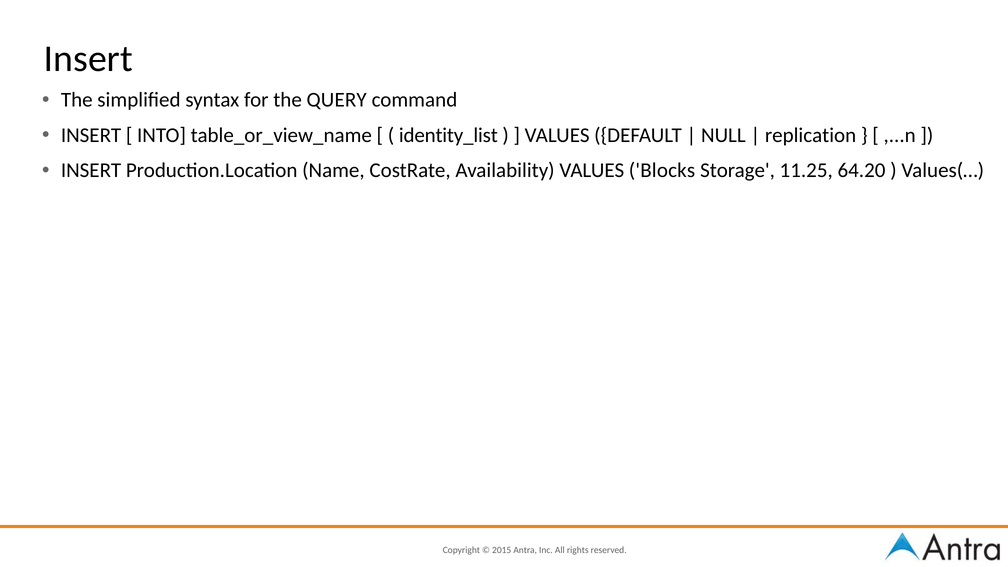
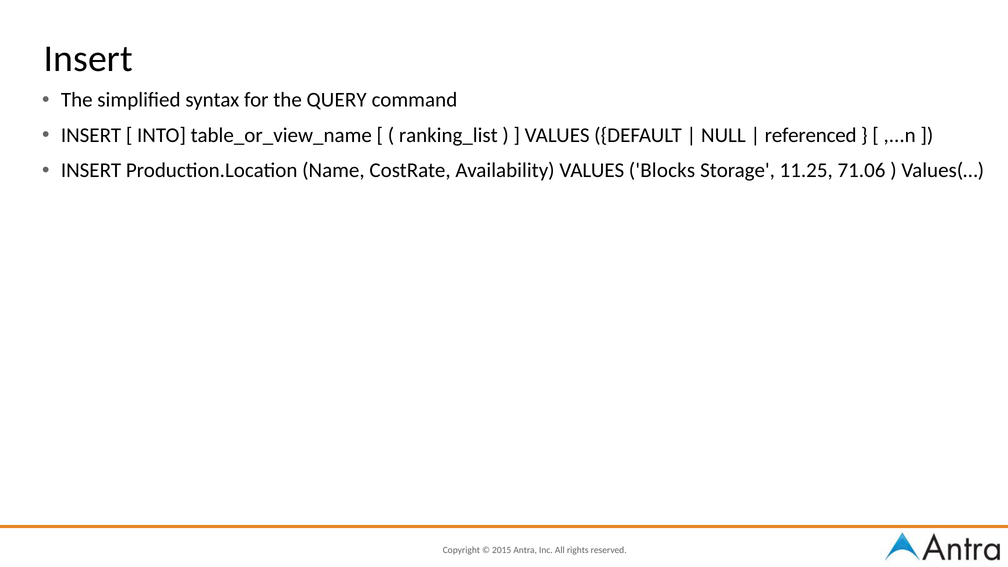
identity_list: identity_list -> ranking_list
replication: replication -> referenced
64.20: 64.20 -> 71.06
